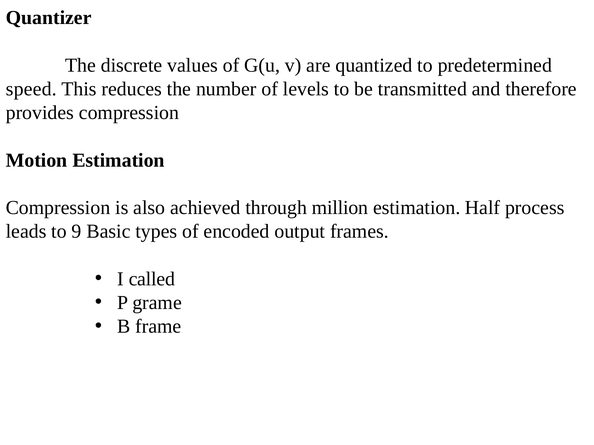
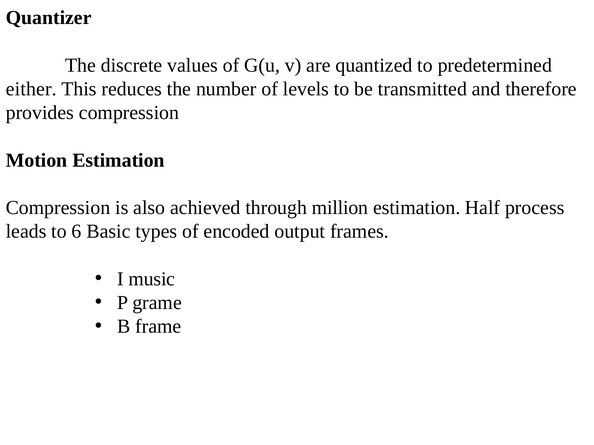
speed: speed -> either
9: 9 -> 6
called: called -> music
